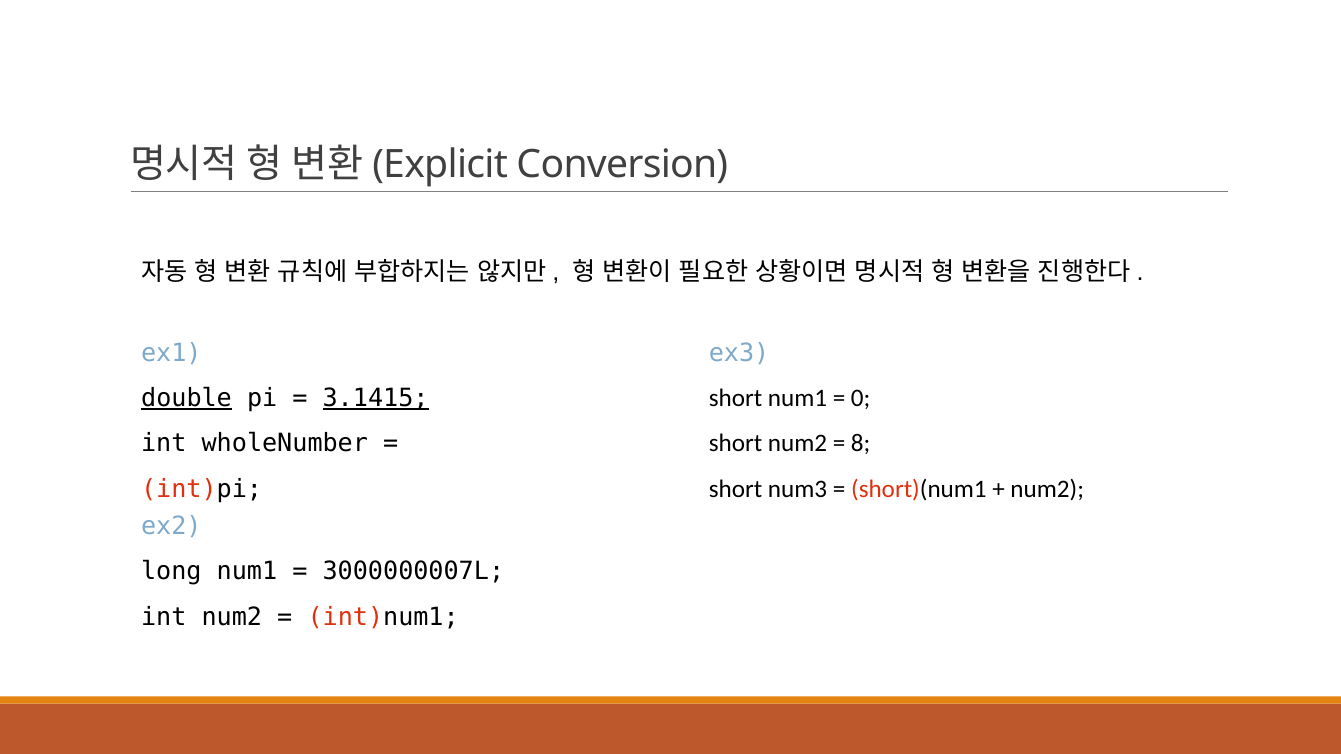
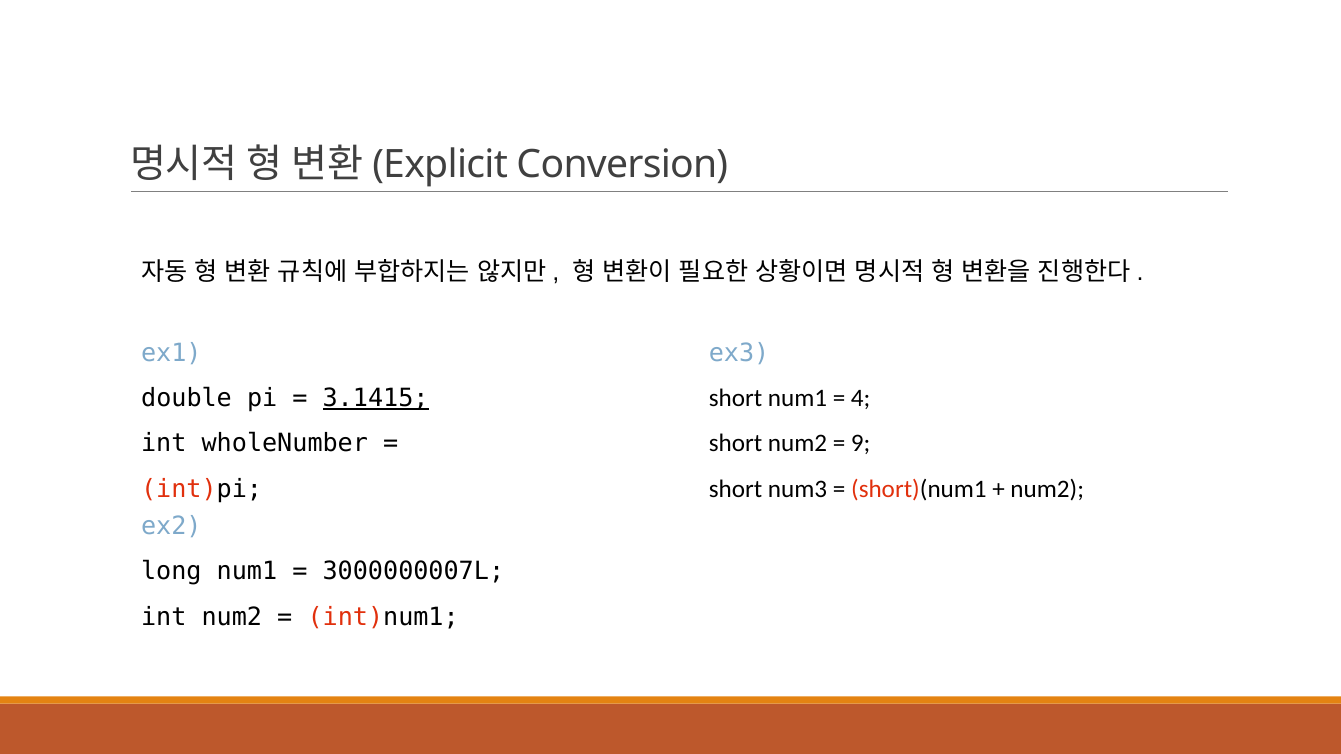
double underline: present -> none
0: 0 -> 4
8: 8 -> 9
